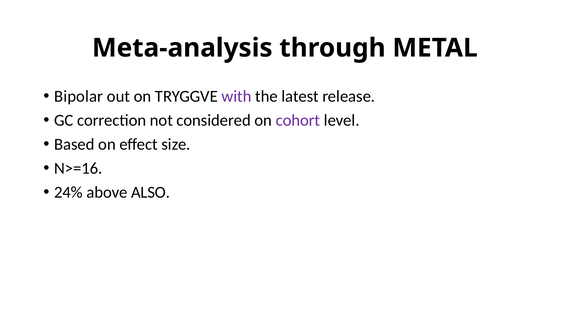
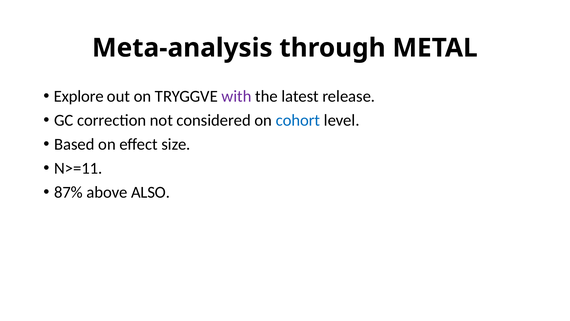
Bipolar: Bipolar -> Explore
cohort colour: purple -> blue
N>=16: N>=16 -> N>=11
24%: 24% -> 87%
